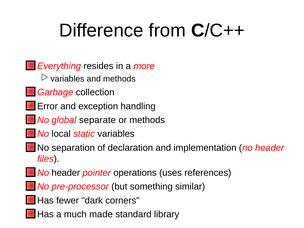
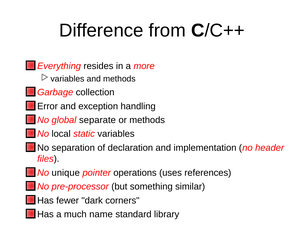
header at (66, 173): header -> unique
made: made -> name
